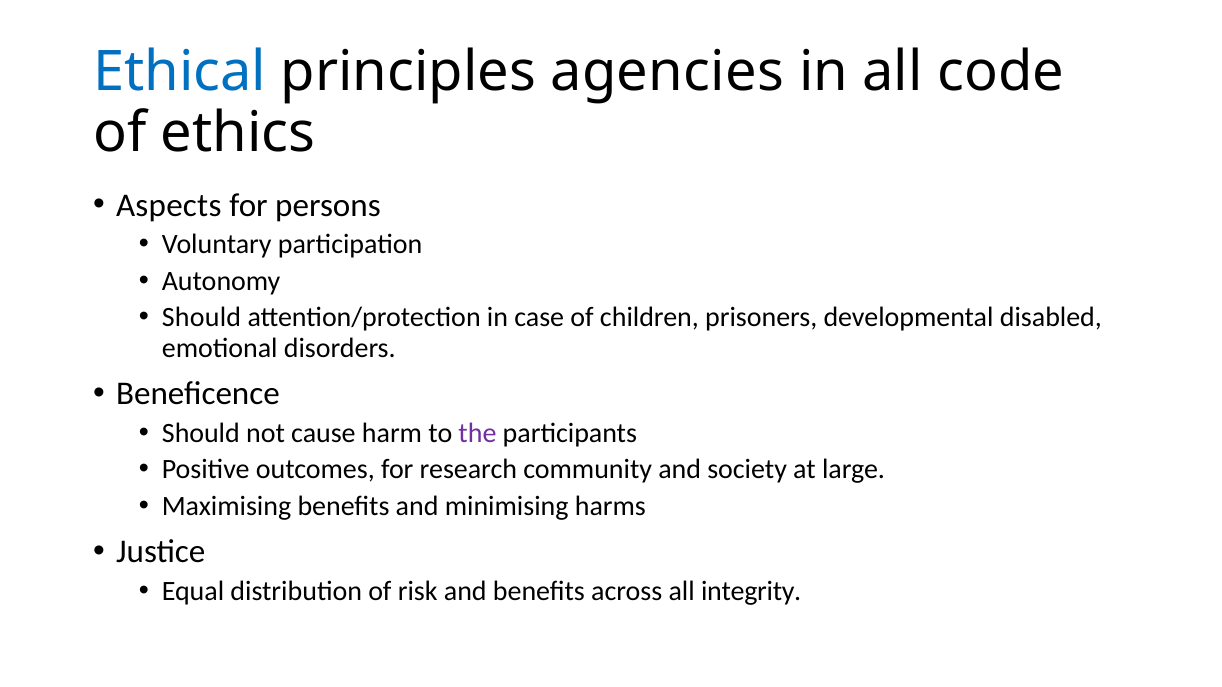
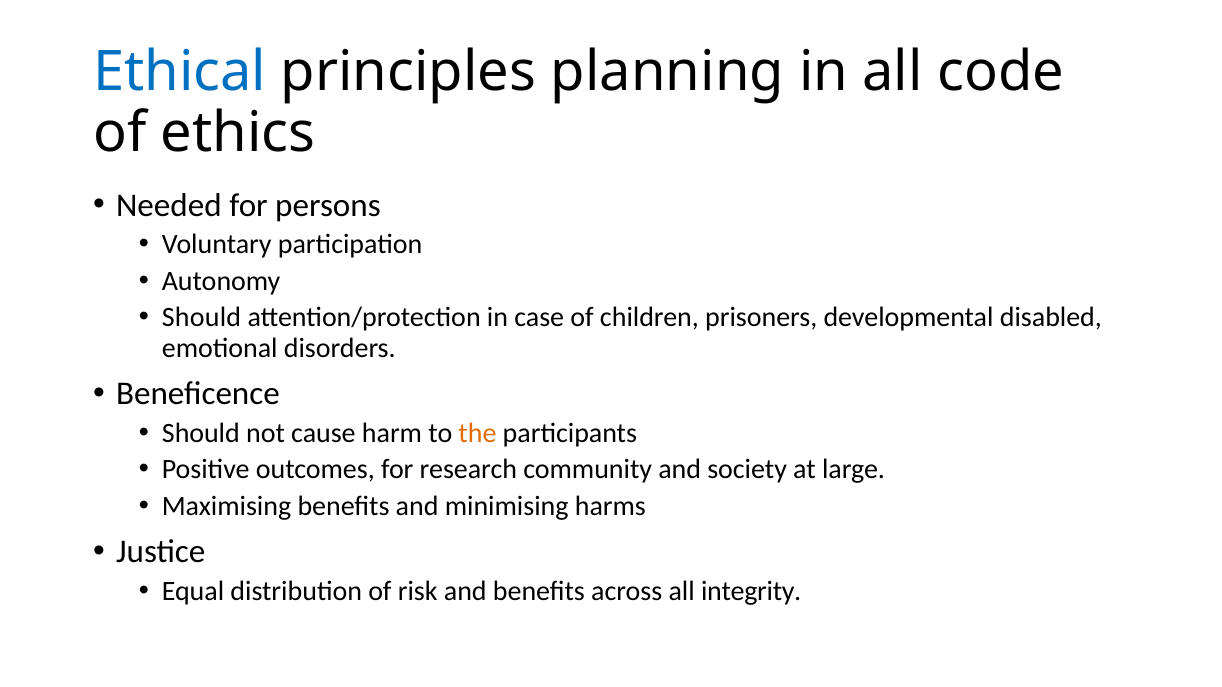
agencies: agencies -> planning
Aspects: Aspects -> Needed
the colour: purple -> orange
